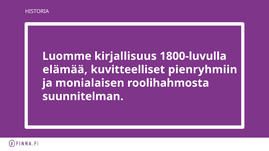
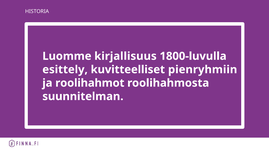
elämää: elämää -> esittely
monialaisen: monialaisen -> roolihahmot
